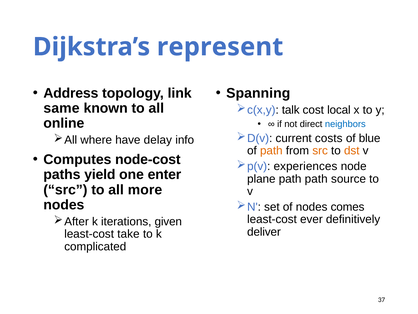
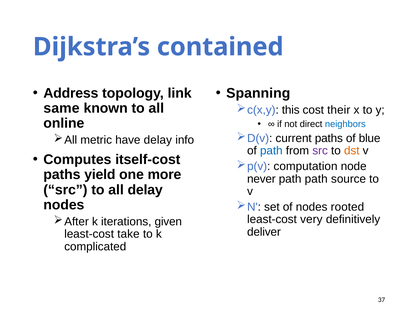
represent: represent -> contained
talk: talk -> this
local: local -> their
current costs: costs -> paths
where: where -> metric
path at (271, 151) colour: orange -> blue
src at (320, 151) colour: orange -> purple
node-cost: node-cost -> itself-cost
experiences: experiences -> computation
enter: enter -> more
plane: plane -> never
all more: more -> delay
comes: comes -> rooted
ever: ever -> very
